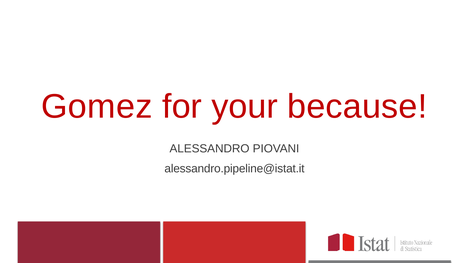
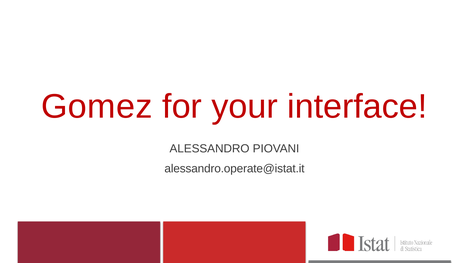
because: because -> interface
alessandro.pipeline@istat.it: alessandro.pipeline@istat.it -> alessandro.operate@istat.it
